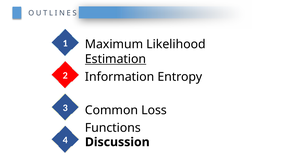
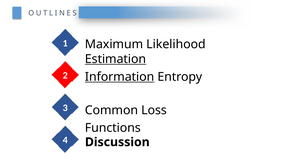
Information underline: none -> present
